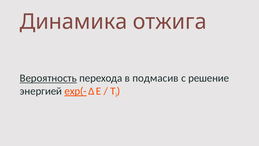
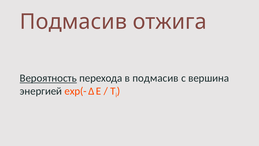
Динамика at (73, 22): Динамика -> Подмасив
решение: решение -> вершина
exp(- underline: present -> none
